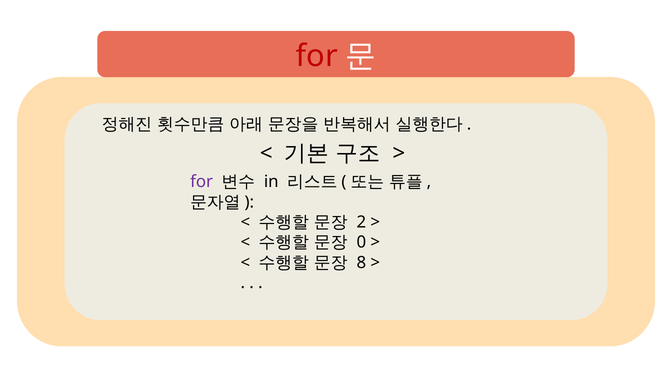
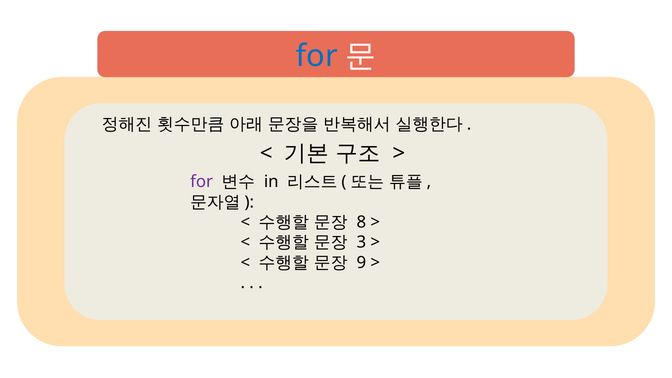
for at (317, 56) colour: red -> blue
2: 2 -> 8
0: 0 -> 3
8: 8 -> 9
